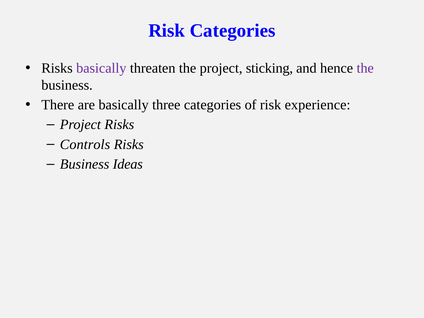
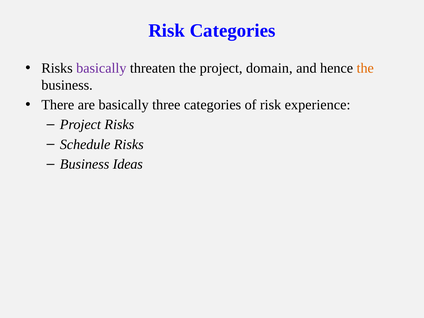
sticking: sticking -> domain
the at (365, 68) colour: purple -> orange
Controls: Controls -> Schedule
